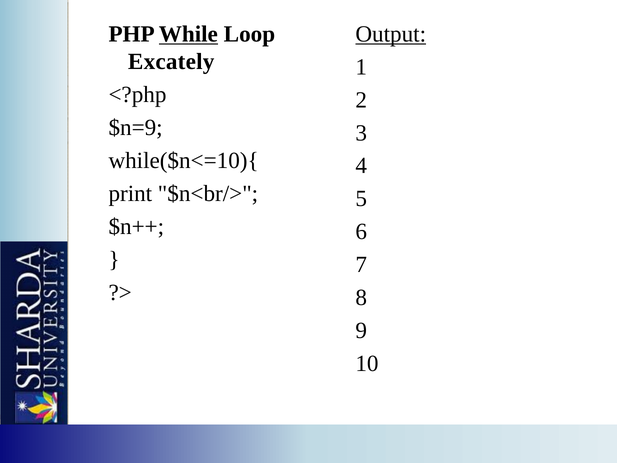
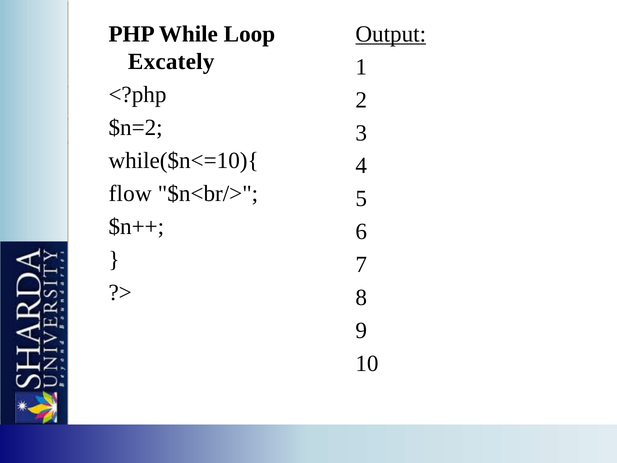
While underline: present -> none
$n=9: $n=9 -> $n=2
print: print -> flow
